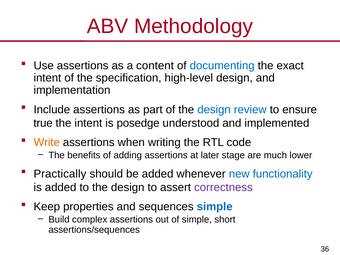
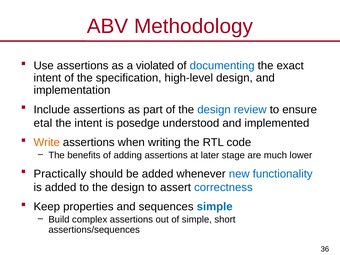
content: content -> violated
true: true -> etal
correctness colour: purple -> blue
